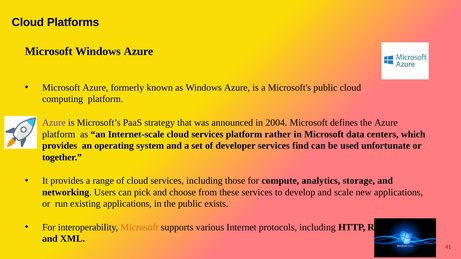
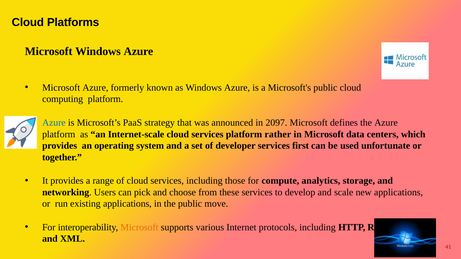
Azure at (54, 123) colour: purple -> blue
2004: 2004 -> 2097
find: find -> first
exists: exists -> move
